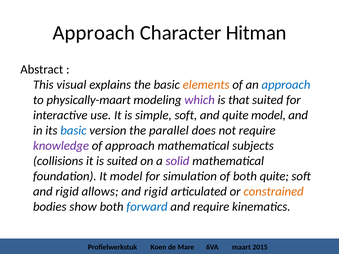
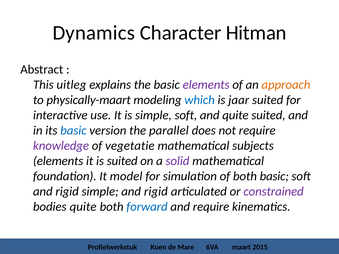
Approach at (94, 33): Approach -> Dynamics
visual: visual -> uitleg
elements at (206, 85) colour: orange -> purple
approach at (286, 85) colour: blue -> orange
which colour: purple -> blue
that: that -> jaar
quite model: model -> suited
of approach: approach -> vegetatie
collisions at (58, 161): collisions -> elements
both quite: quite -> basic
rigid allows: allows -> simple
constrained colour: orange -> purple
bodies show: show -> quite
